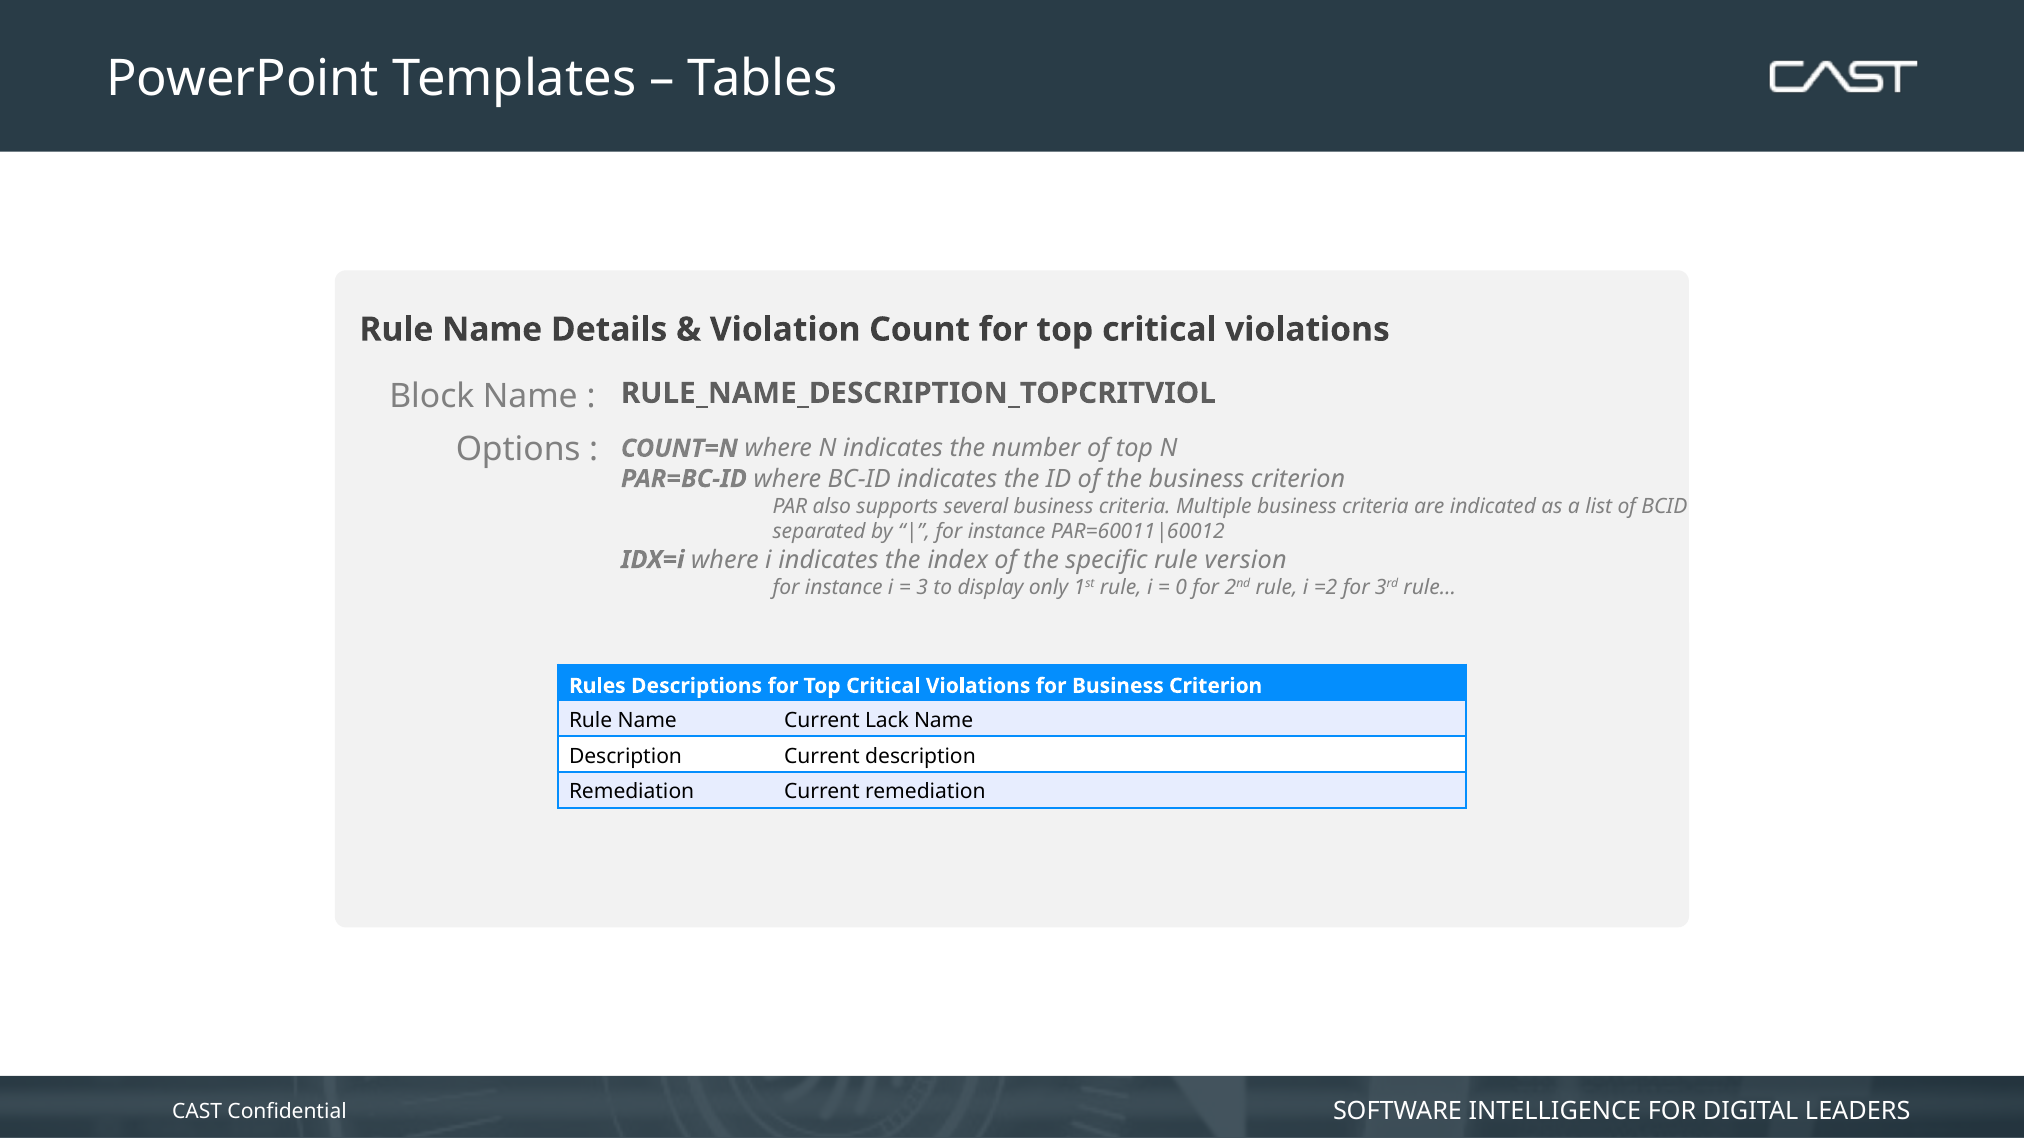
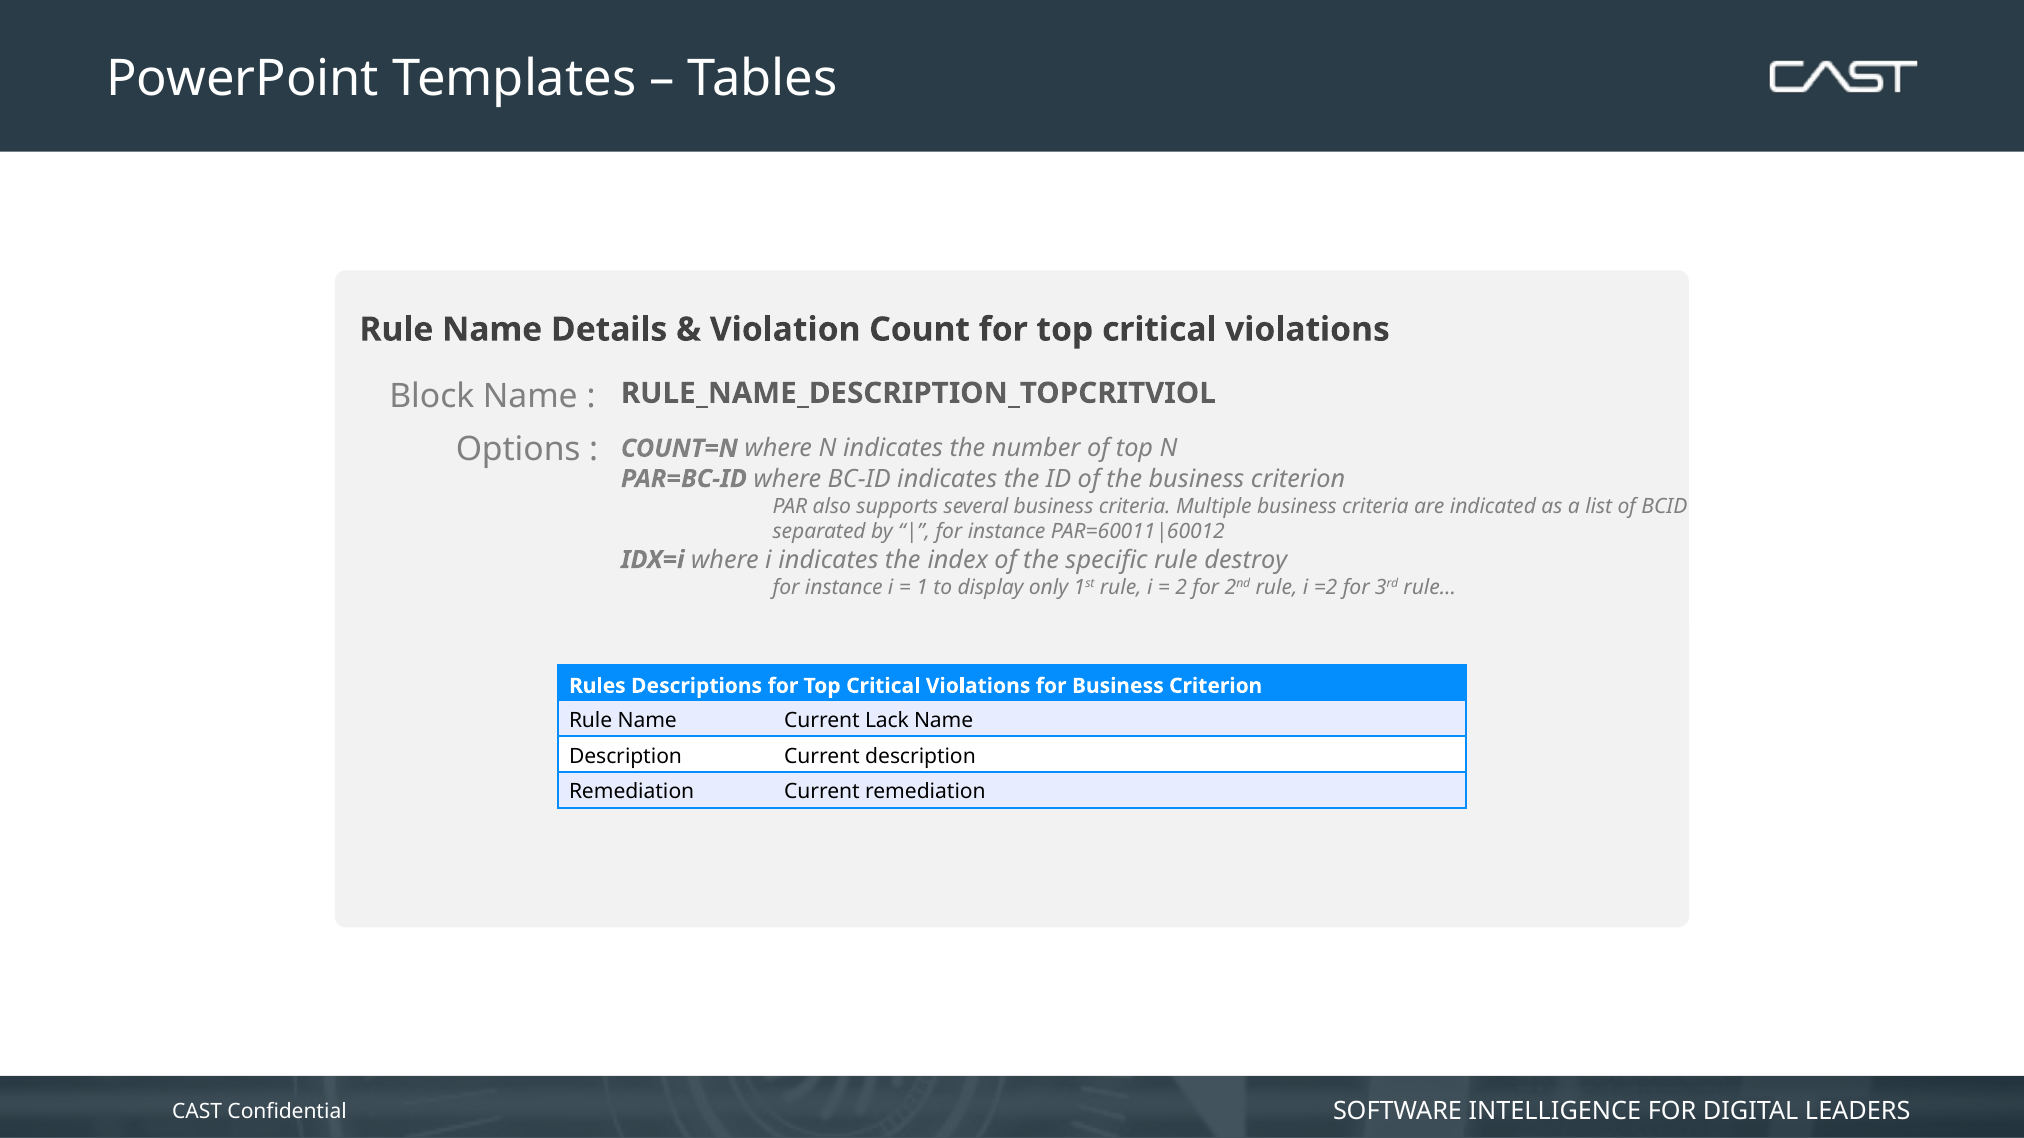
version: version -> destroy
3: 3 -> 1
0: 0 -> 2
